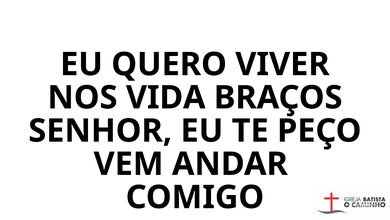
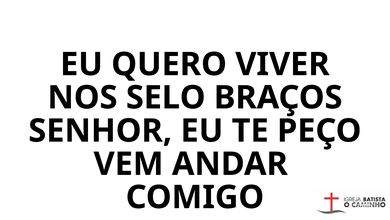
VIDA: VIDA -> SELO
